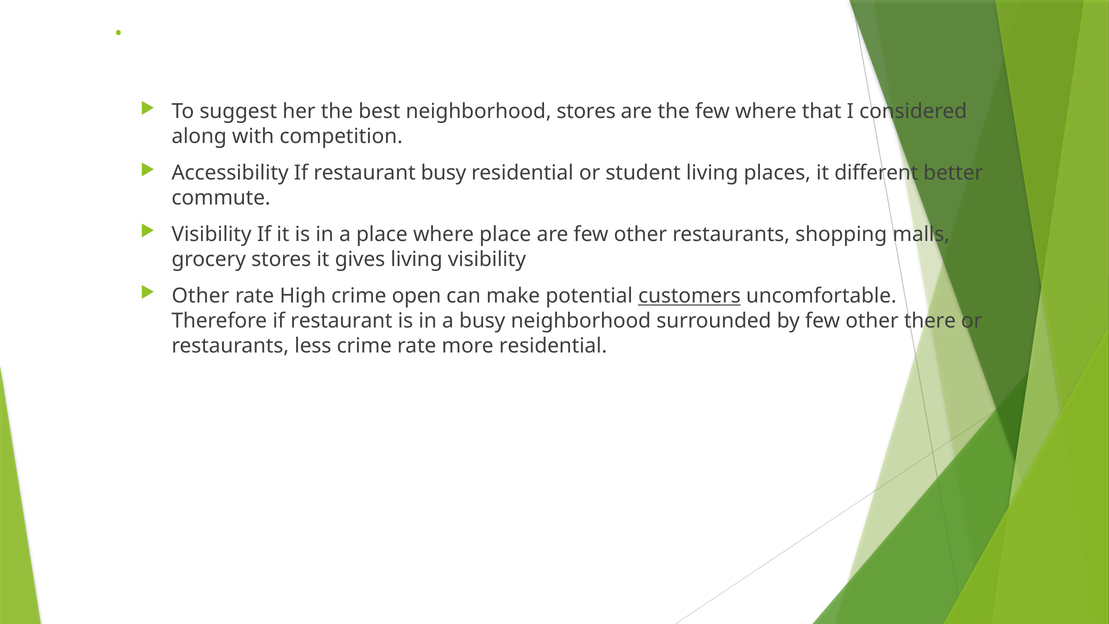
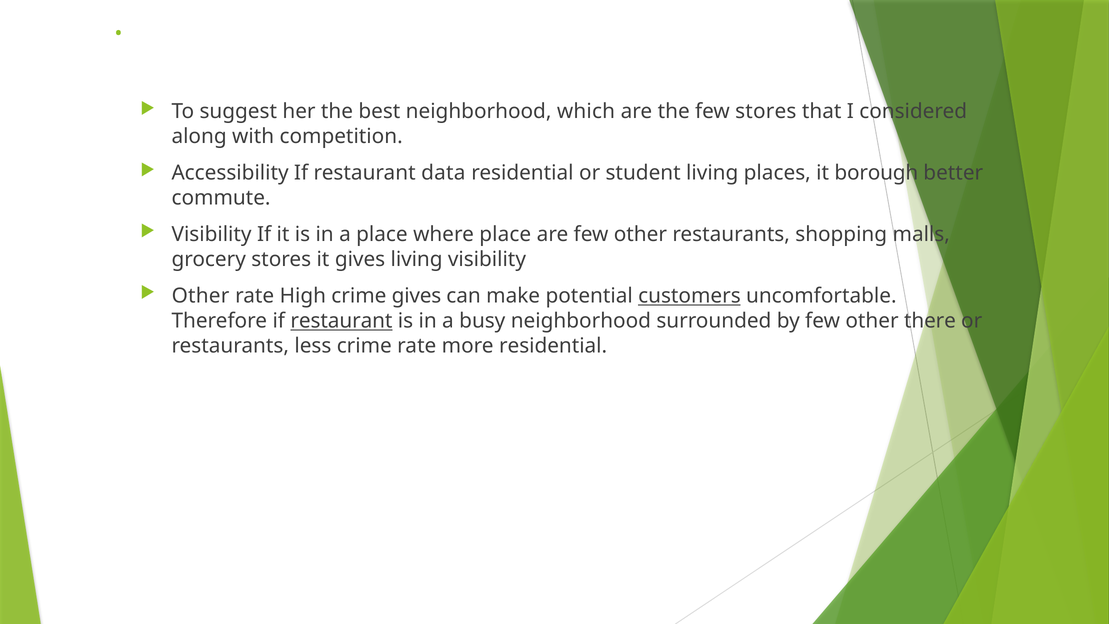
neighborhood stores: stores -> which
few where: where -> stores
restaurant busy: busy -> data
different: different -> borough
crime open: open -> gives
restaurant at (341, 321) underline: none -> present
